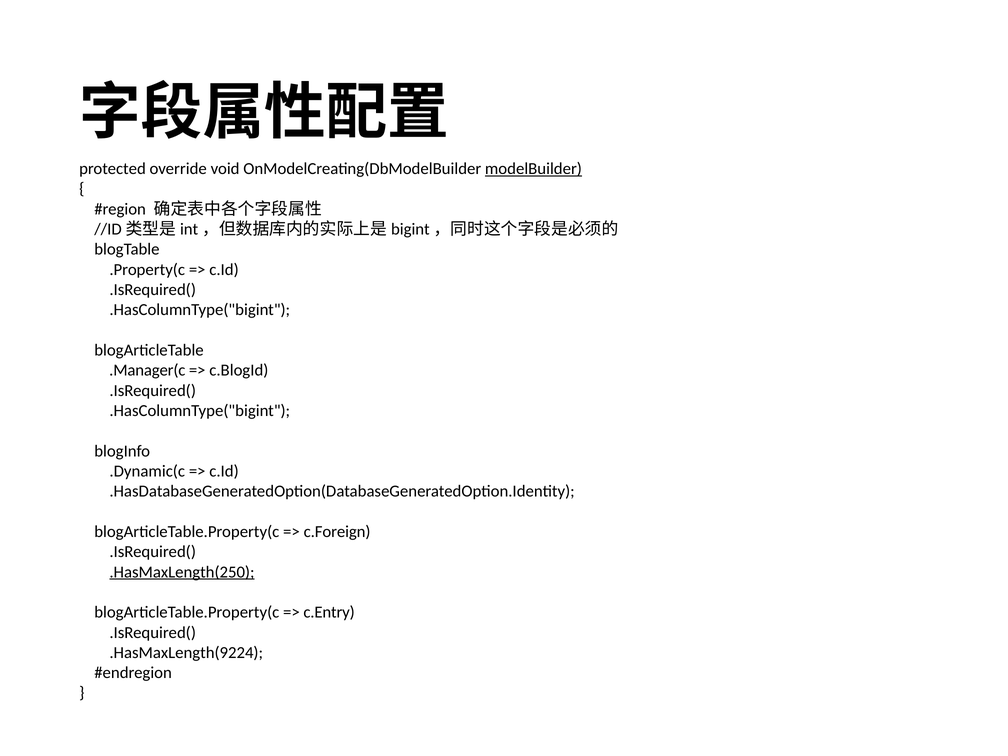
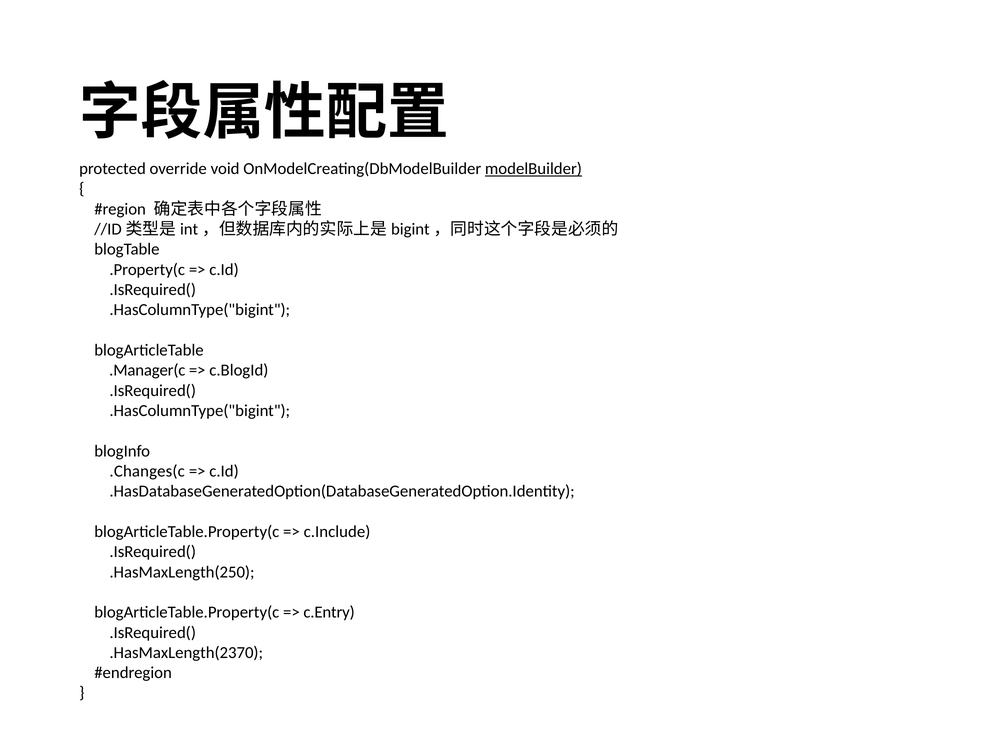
.Dynamic(c: .Dynamic(c -> .Changes(c
c.Foreign: c.Foreign -> c.Include
.HasMaxLength(250 underline: present -> none
.HasMaxLength(9224: .HasMaxLength(9224 -> .HasMaxLength(2370
